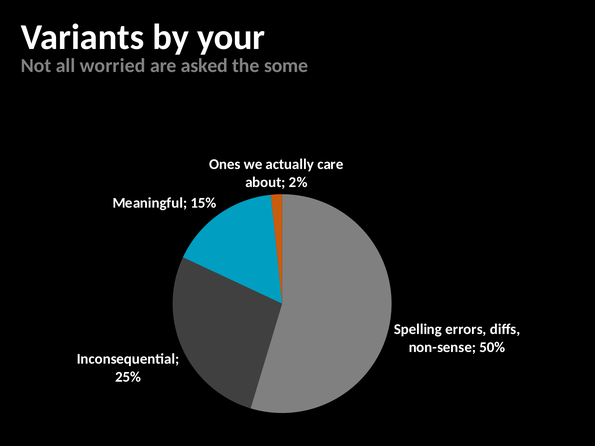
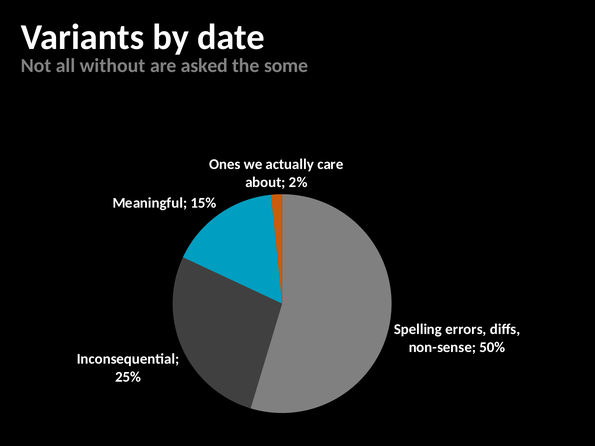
your: your -> date
worried: worried -> without
